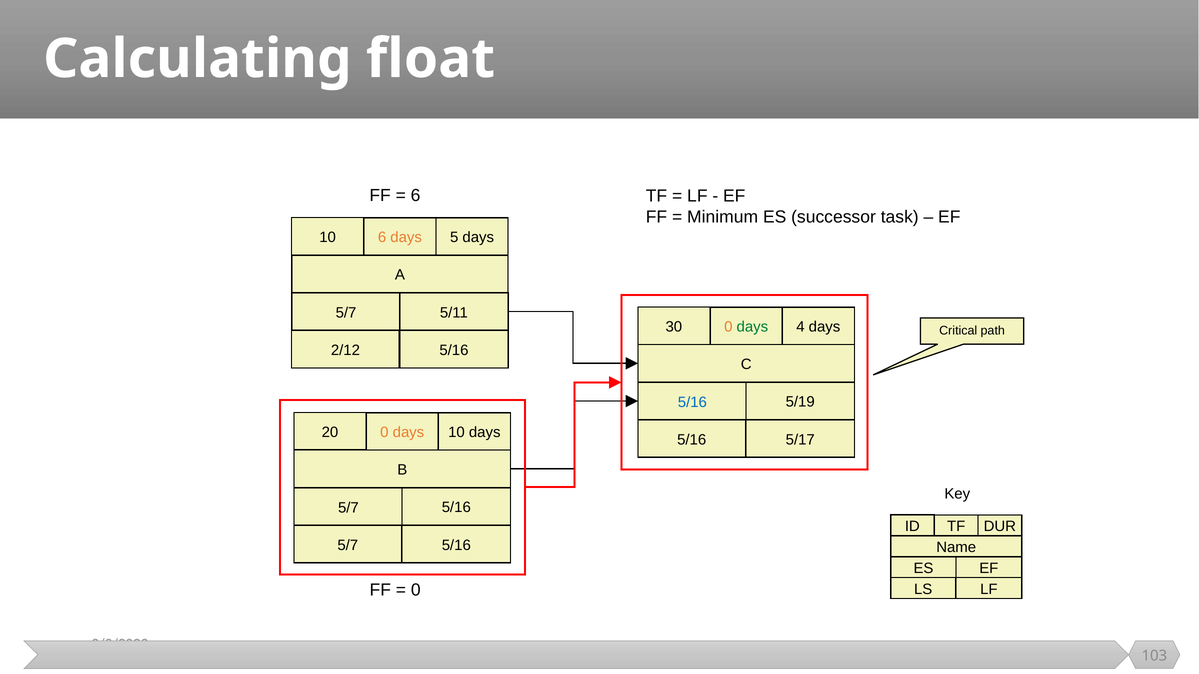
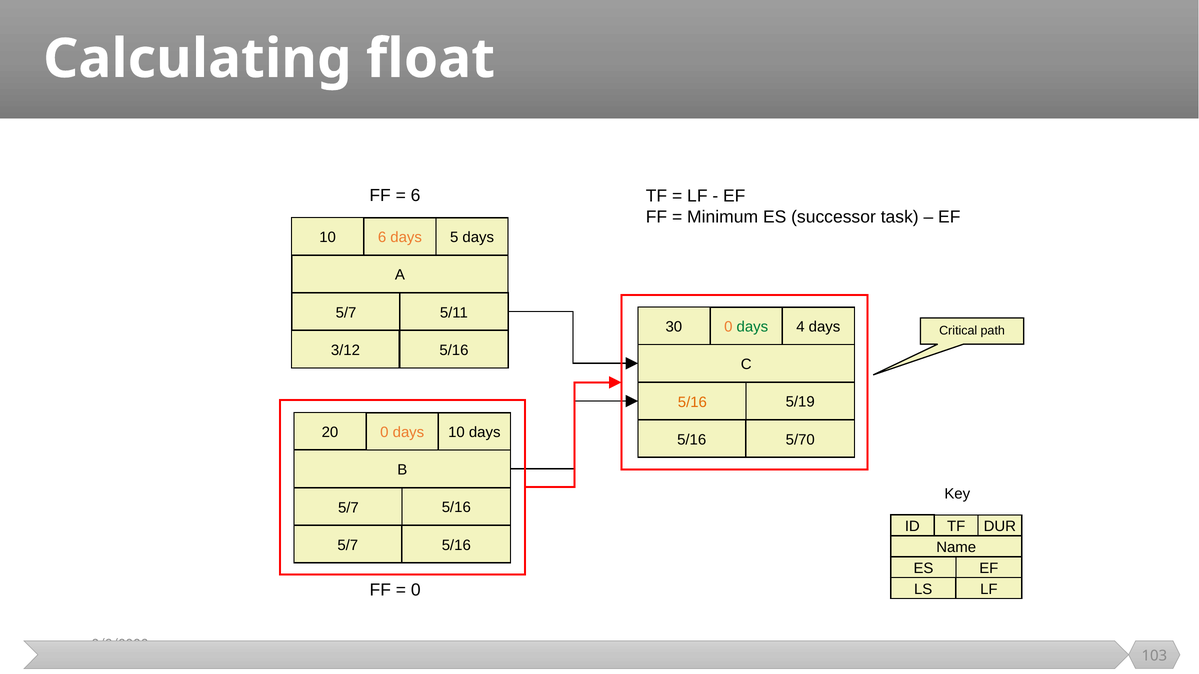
2/12: 2/12 -> 3/12
5/16 at (692, 402) colour: blue -> orange
5/17: 5/17 -> 5/70
